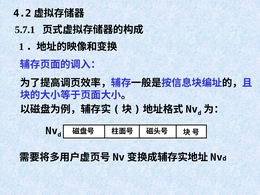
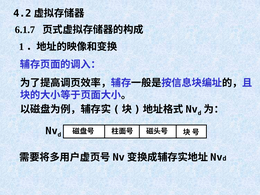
5.7.1: 5.7.1 -> 6.1.7
